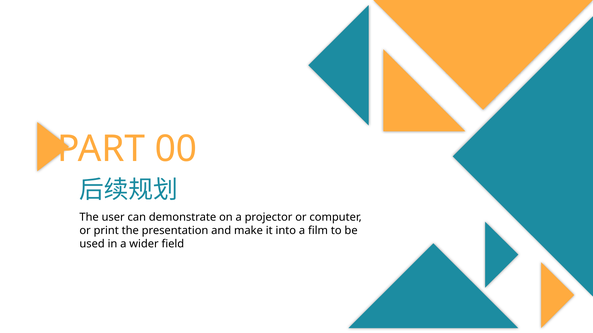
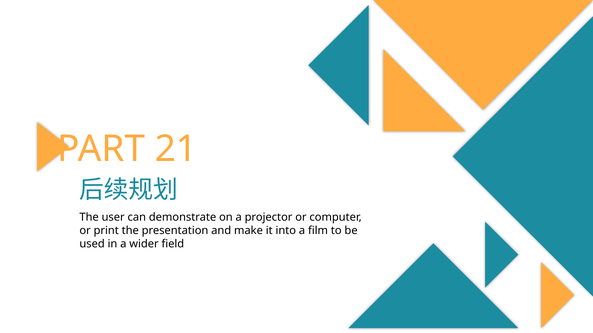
00: 00 -> 21
